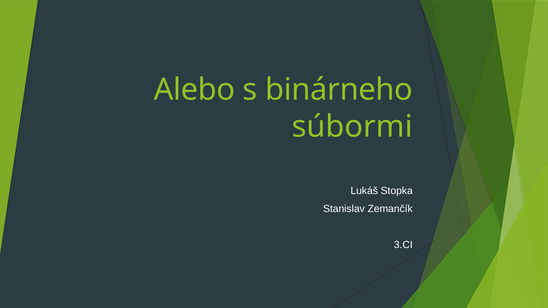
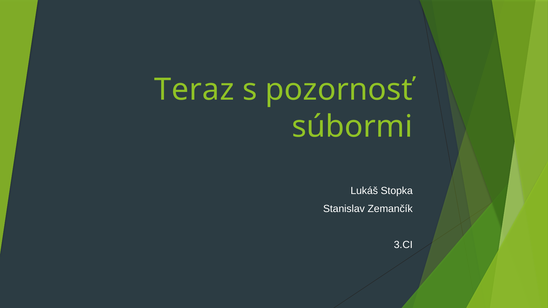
Alebo: Alebo -> Teraz
binárneho: binárneho -> pozornosť
